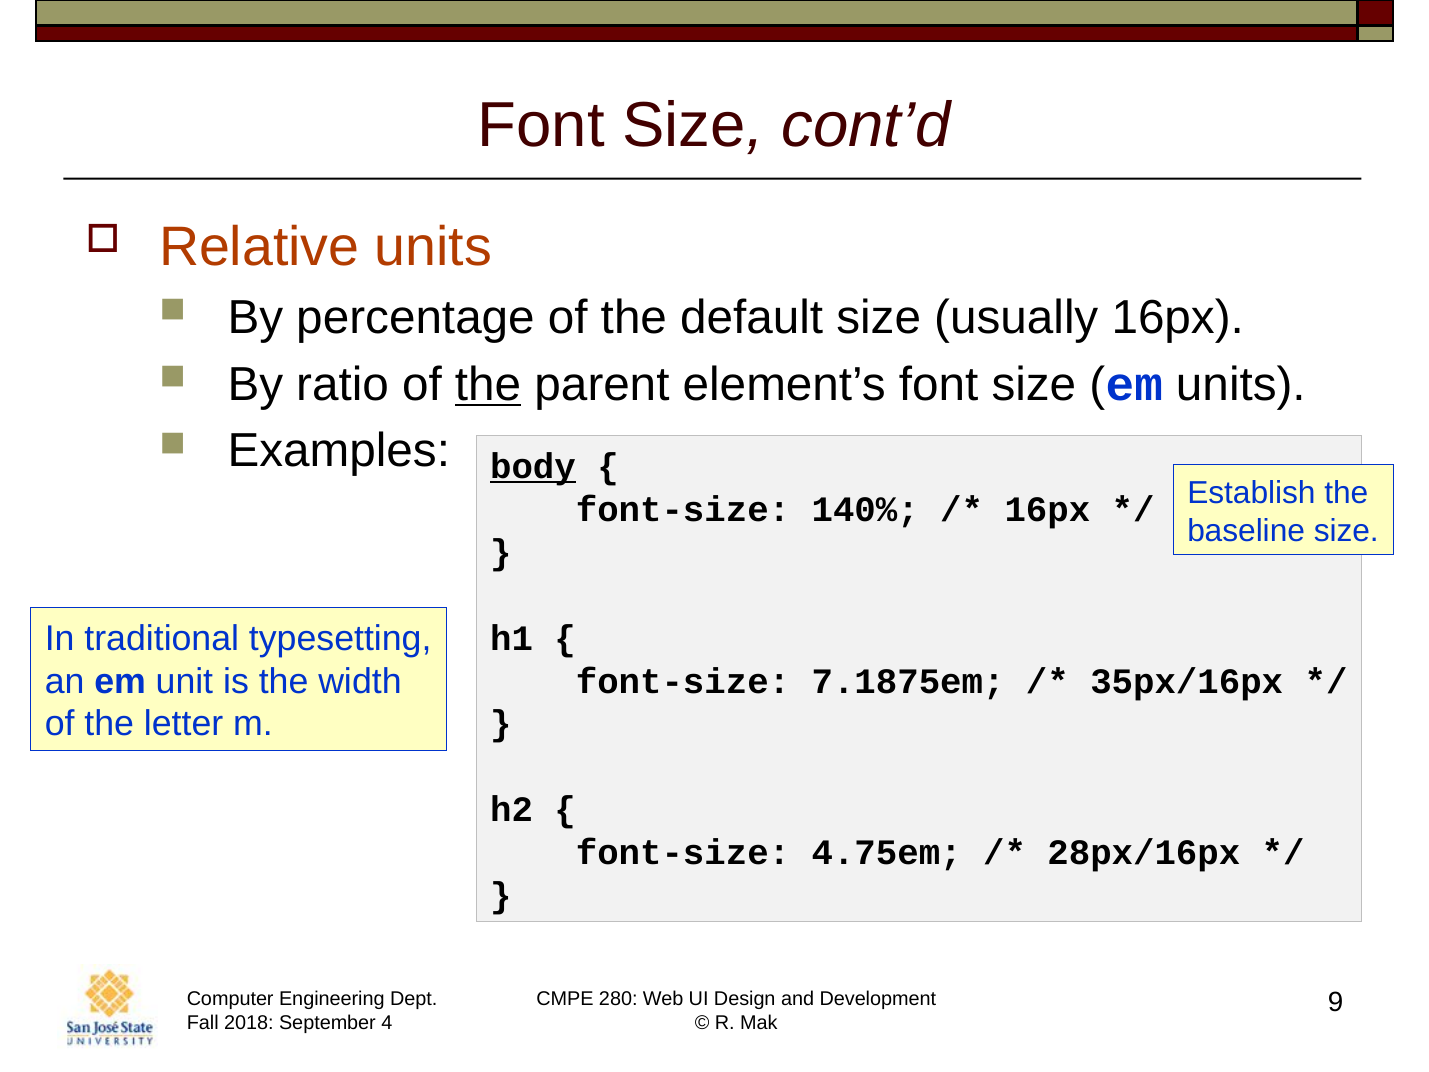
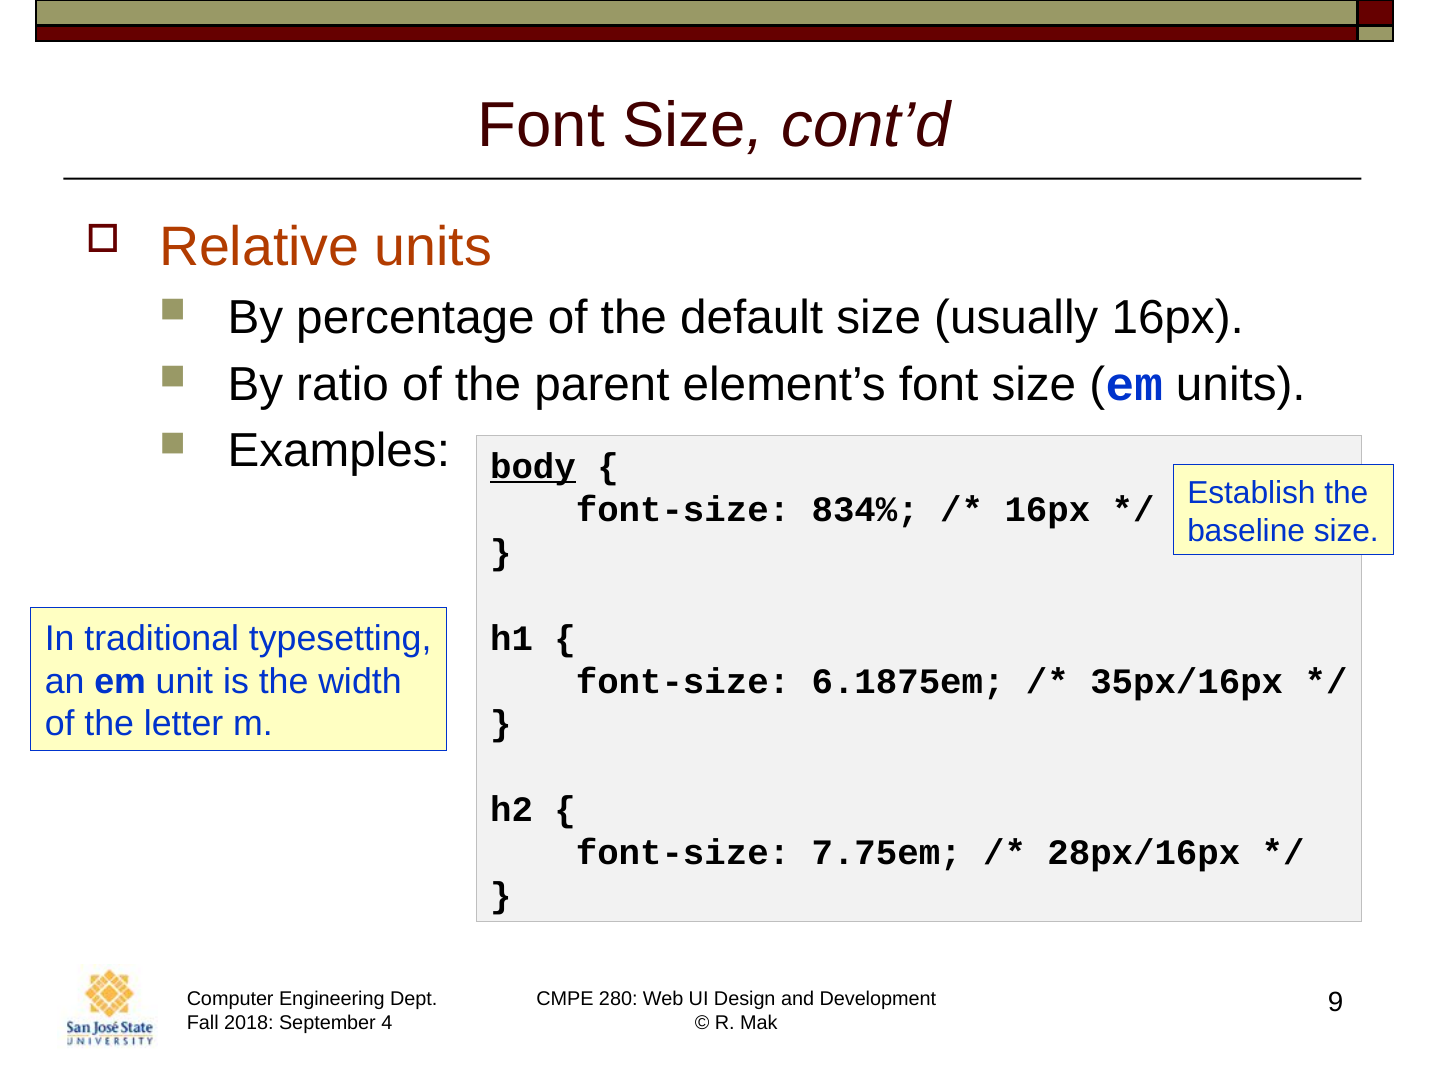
the at (488, 384) underline: present -> none
140%: 140% -> 834%
7.1875em: 7.1875em -> 6.1875em
4.75em: 4.75em -> 7.75em
